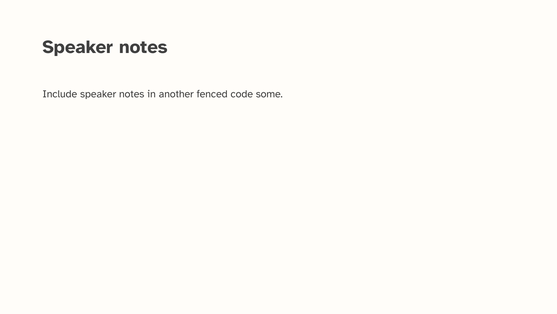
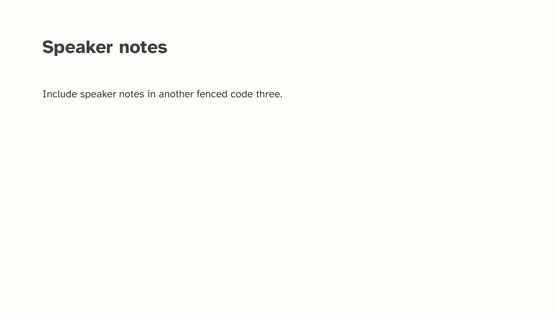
some: some -> three
